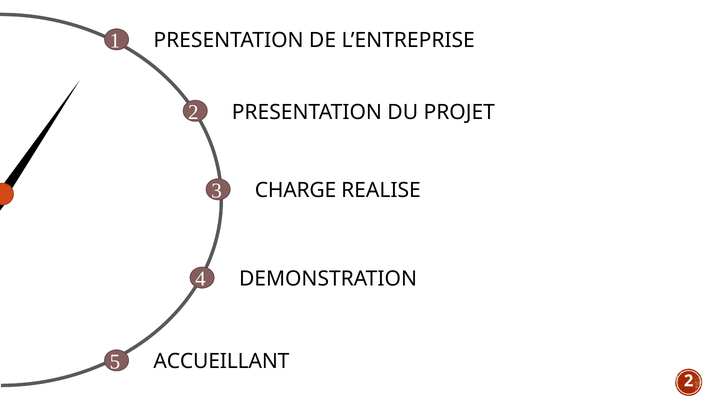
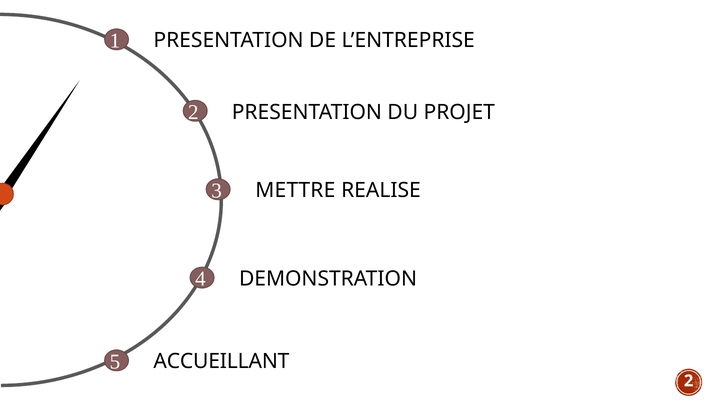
CHARGE: CHARGE -> METTRE
